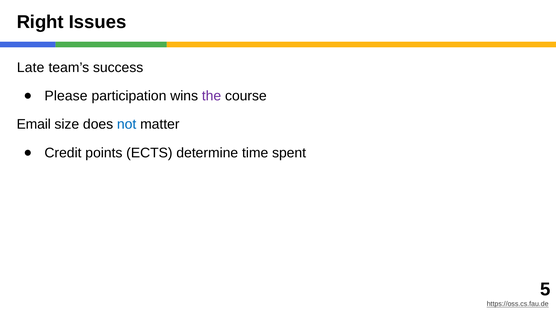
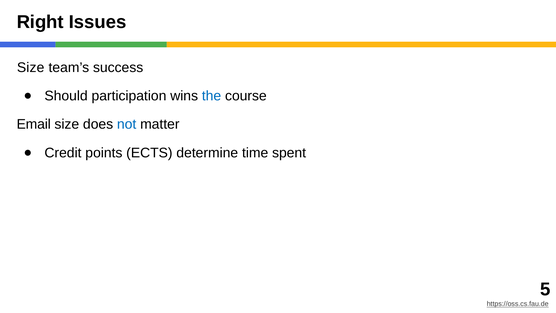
Late at (31, 67): Late -> Size
Please: Please -> Should
the colour: purple -> blue
